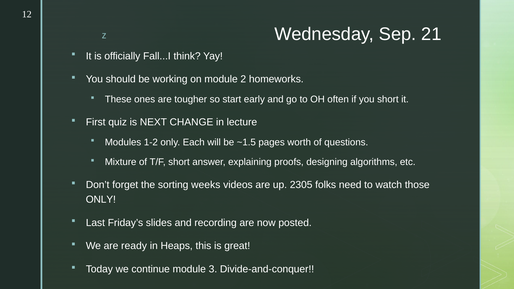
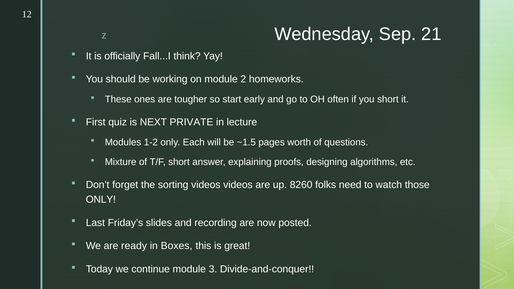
CHANGE: CHANGE -> PRIVATE
sorting weeks: weeks -> videos
2305: 2305 -> 8260
Heaps: Heaps -> Boxes
